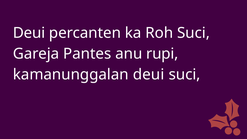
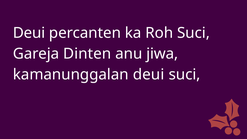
Pantes: Pantes -> Dinten
rupi: rupi -> jiwa
